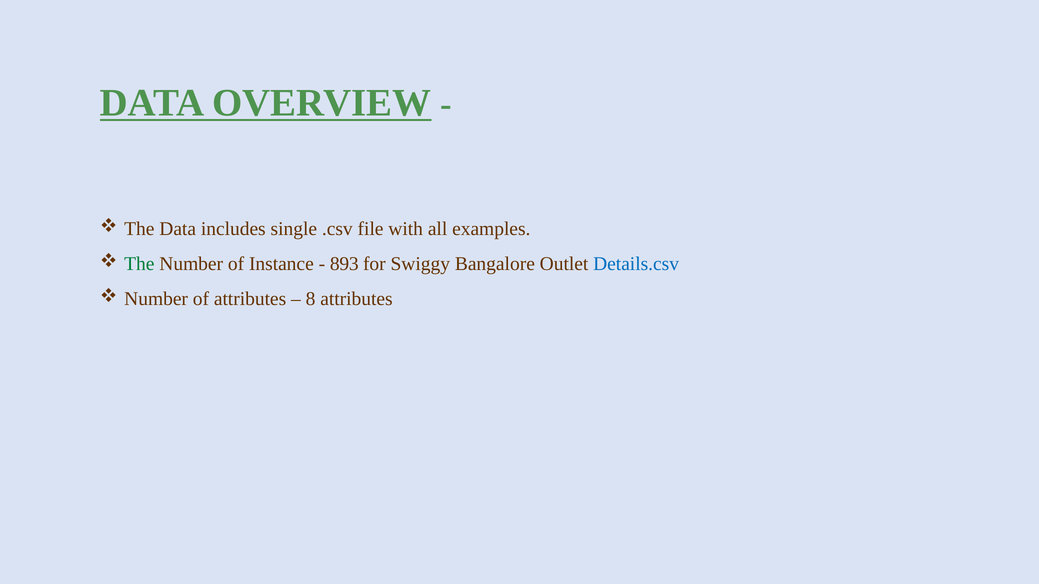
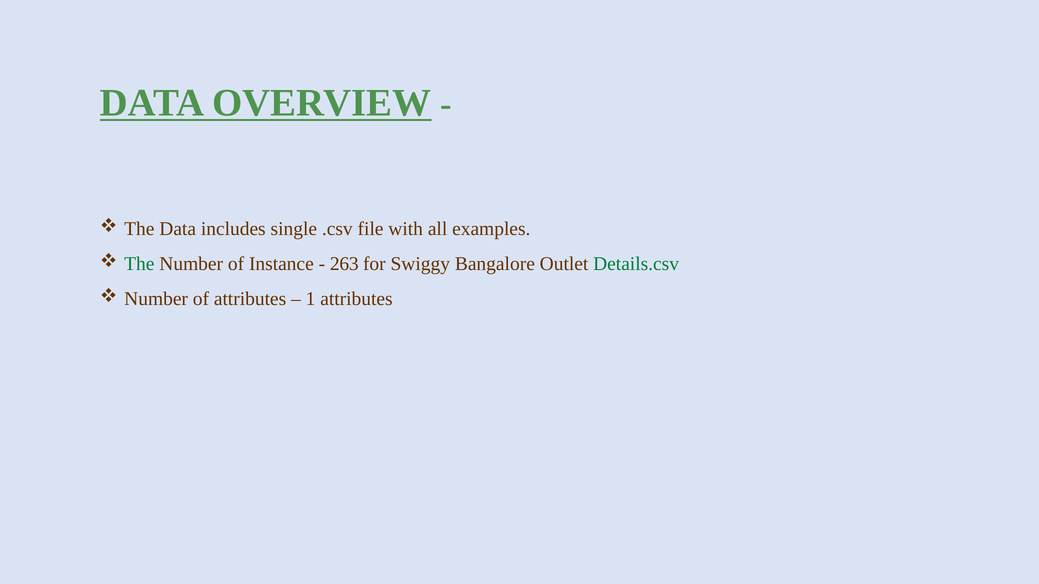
893: 893 -> 263
Details.csv colour: blue -> green
8: 8 -> 1
